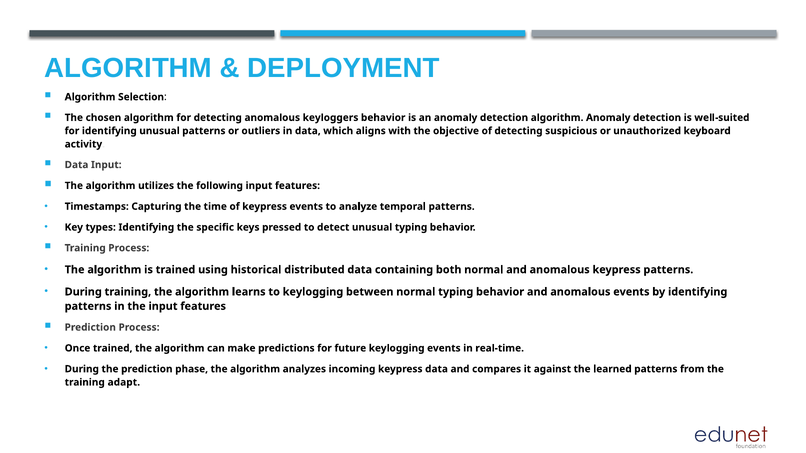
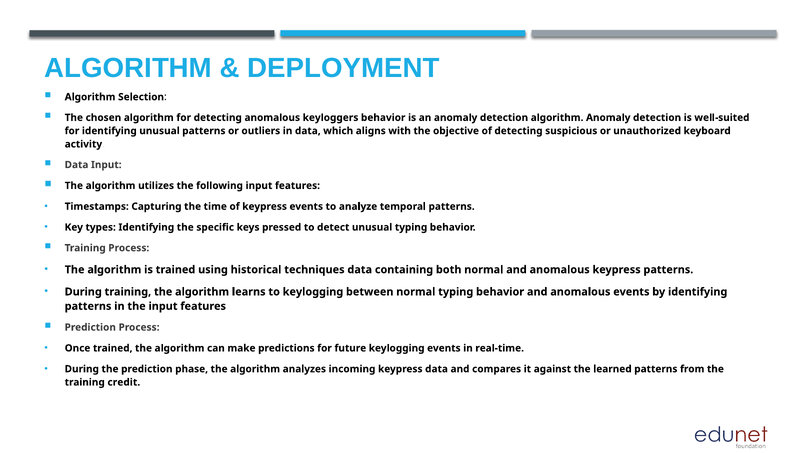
distributed: distributed -> techniques
adapt: adapt -> credit
